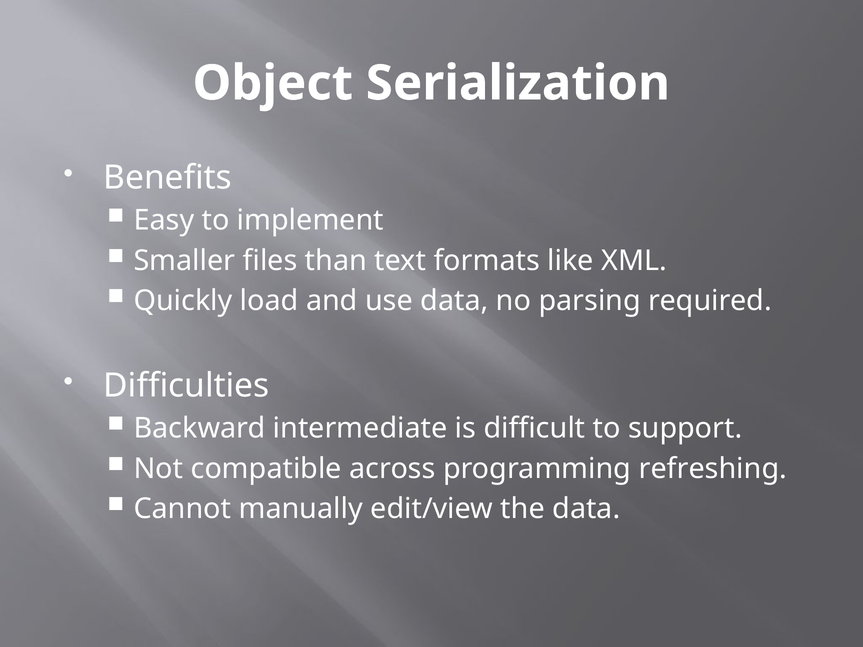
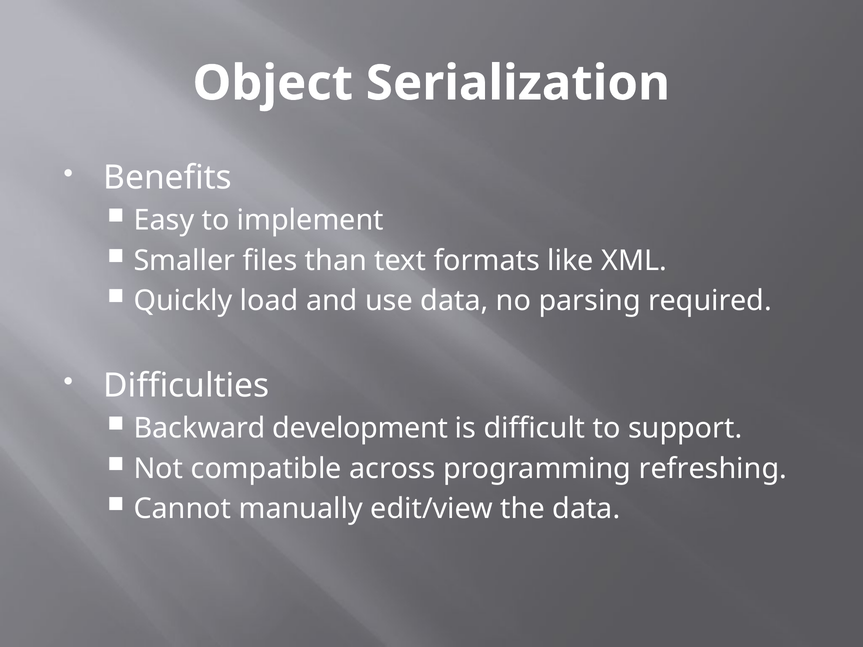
intermediate: intermediate -> development
